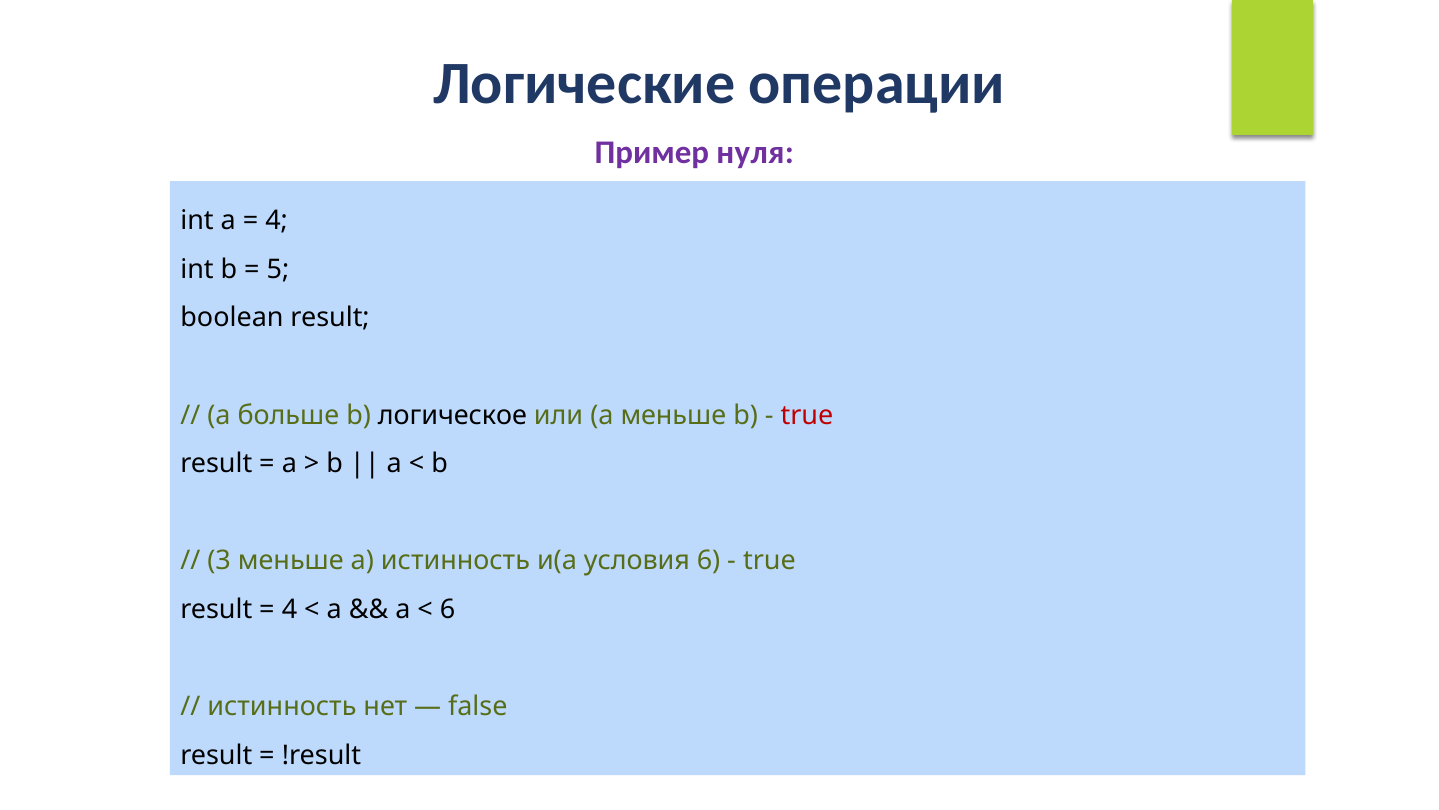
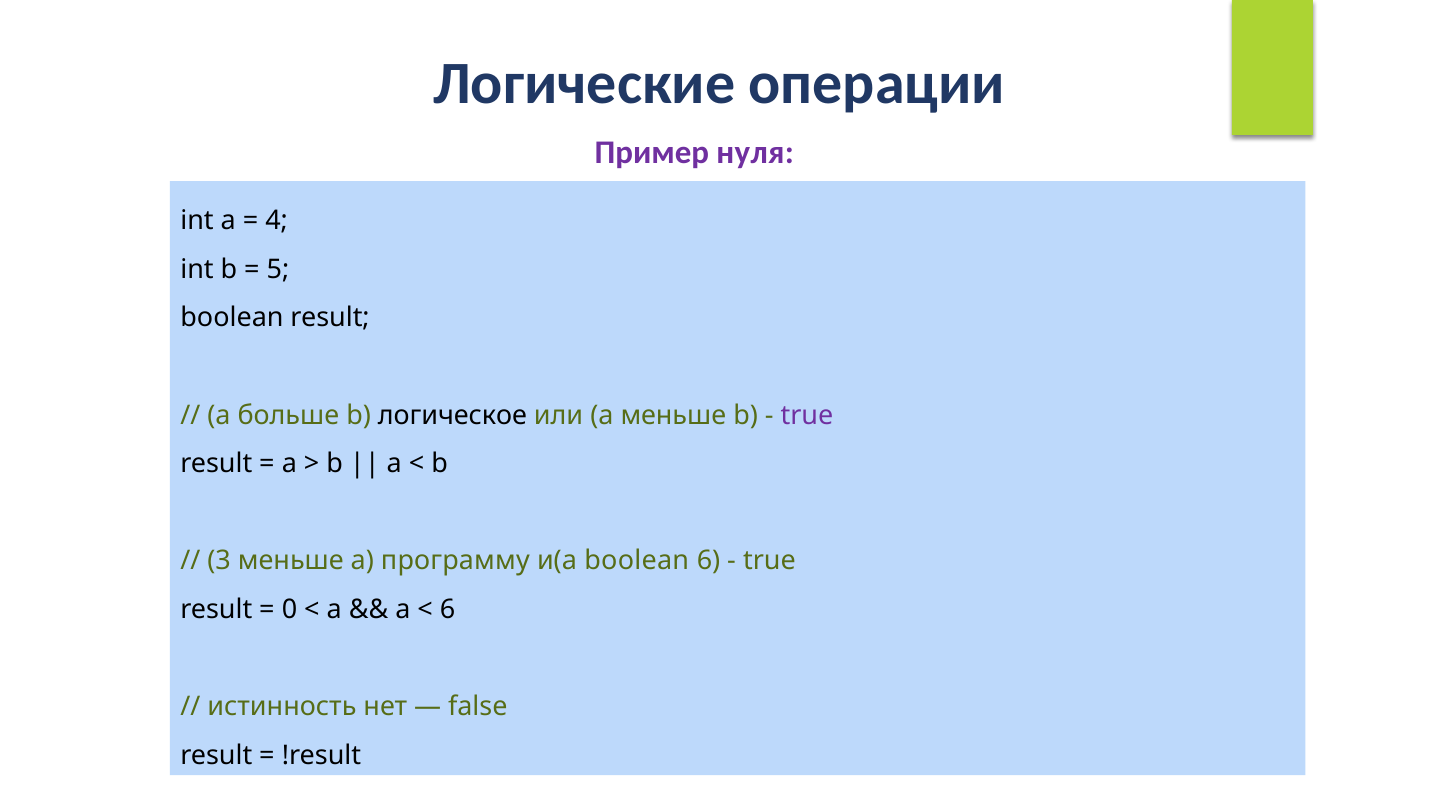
true at (807, 415) colour: red -> purple
a истинность: истинность -> программу
и(a условия: условия -> boolean
4 at (289, 609): 4 -> 0
